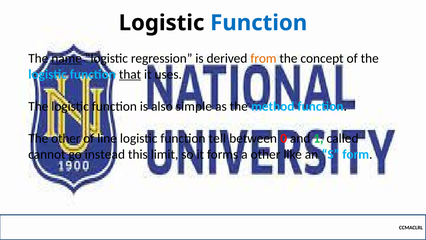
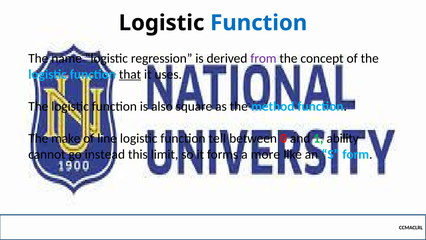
name underline: present -> none
from colour: orange -> purple
simple: simple -> square
The other: other -> make
called: called -> ability
a other: other -> more
